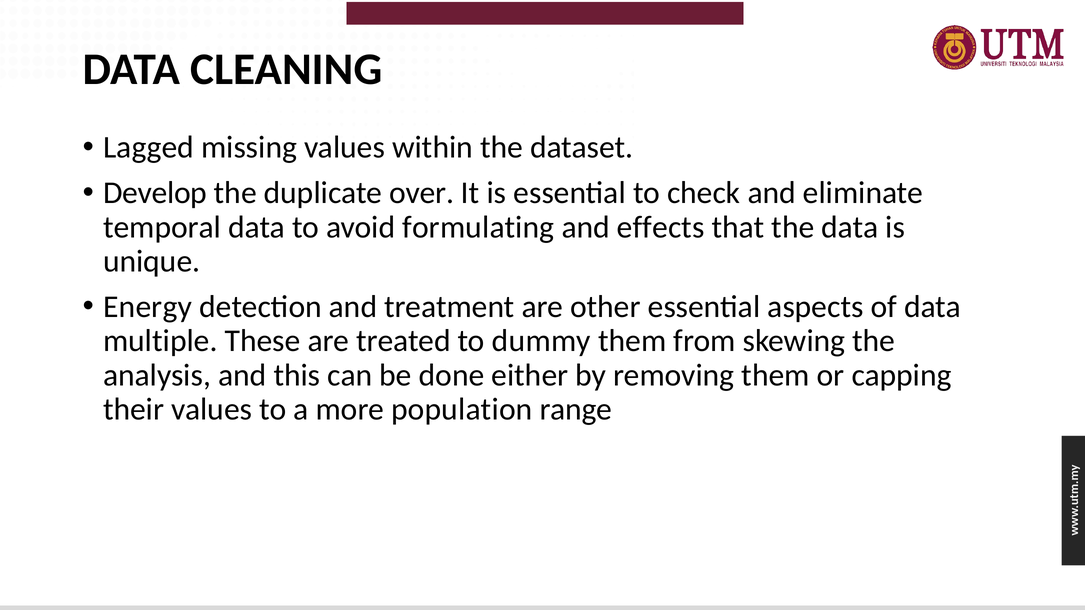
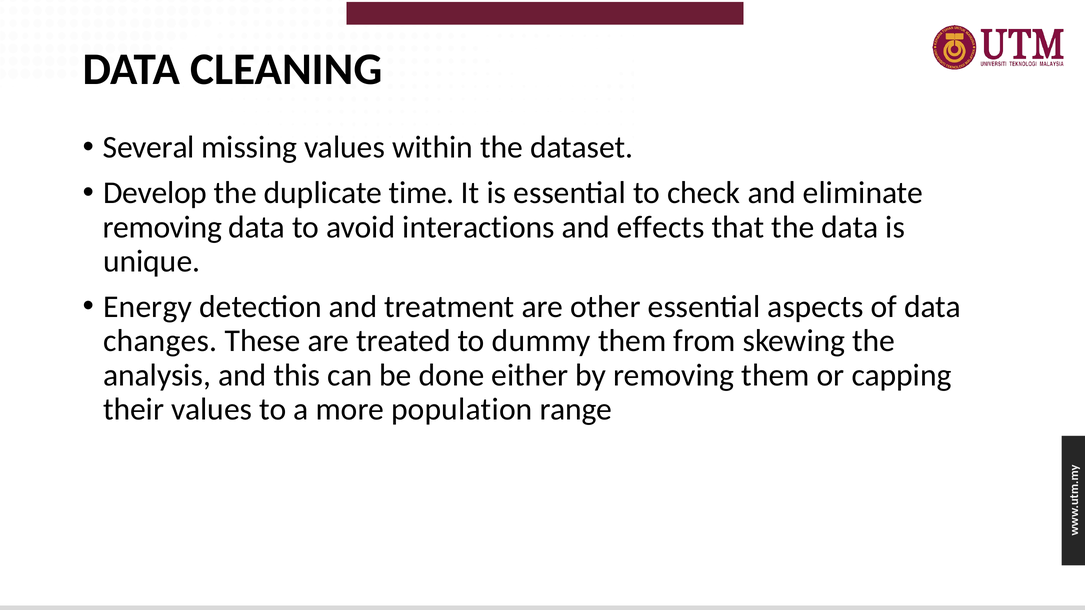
Lagged: Lagged -> Several
over: over -> time
temporal at (162, 227): temporal -> removing
formulating: formulating -> interactions
multiple: multiple -> changes
